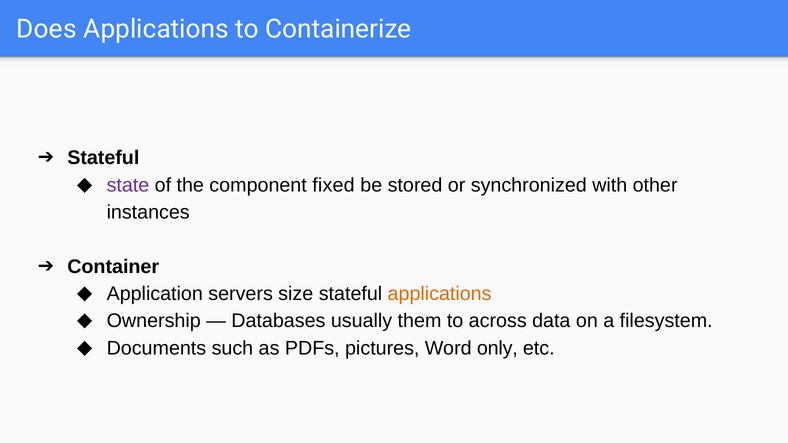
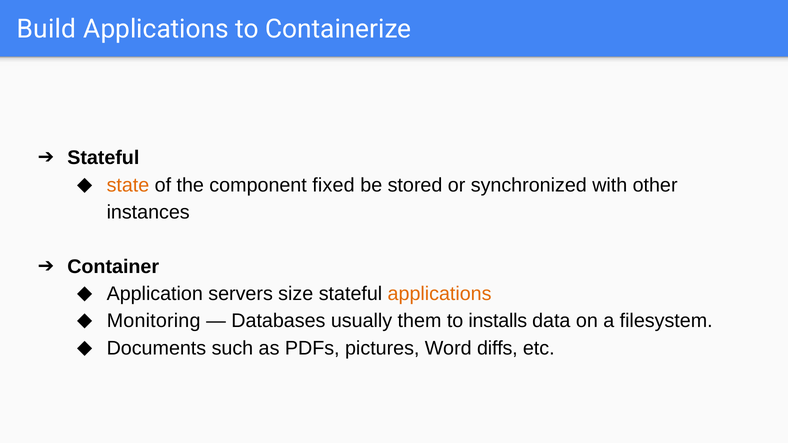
Does: Does -> Build
state colour: purple -> orange
Ownership: Ownership -> Monitoring
across: across -> installs
only: only -> diffs
